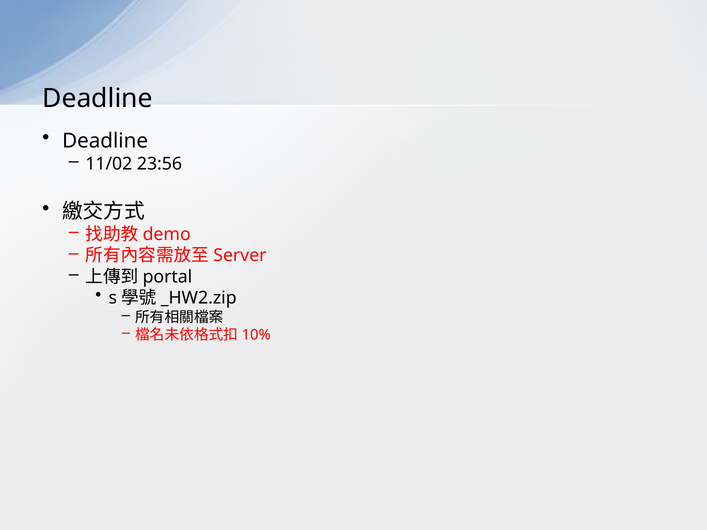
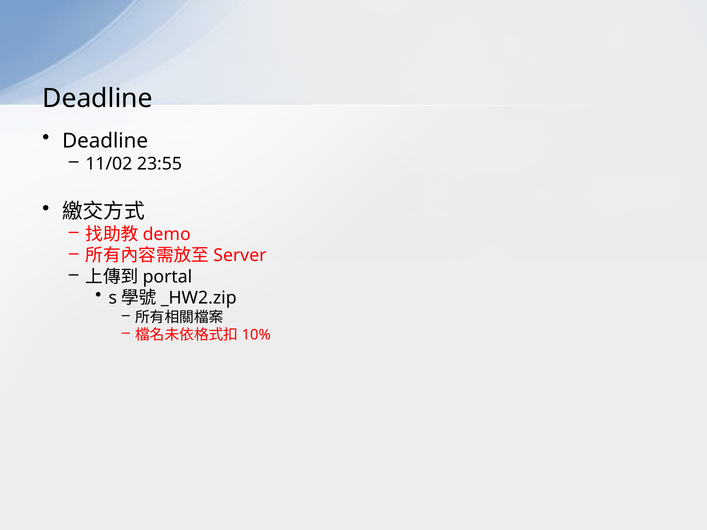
23:56: 23:56 -> 23:55
